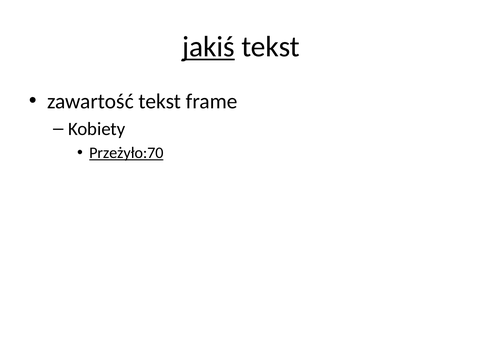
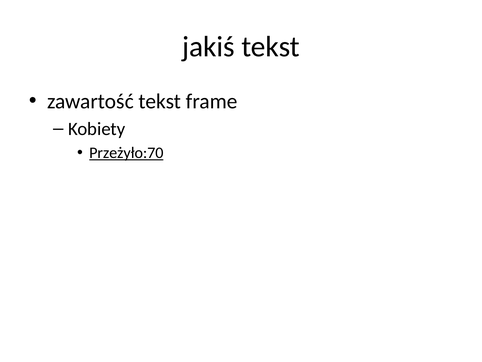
jakiś underline: present -> none
